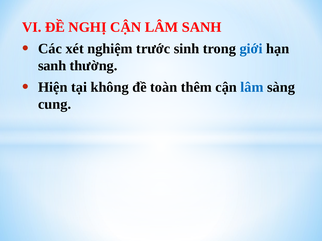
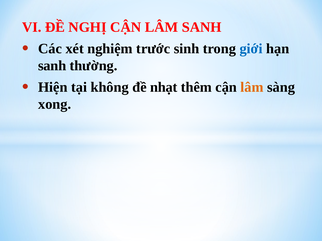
toàn: toàn -> nhạt
lâm at (252, 87) colour: blue -> orange
cung: cung -> xong
